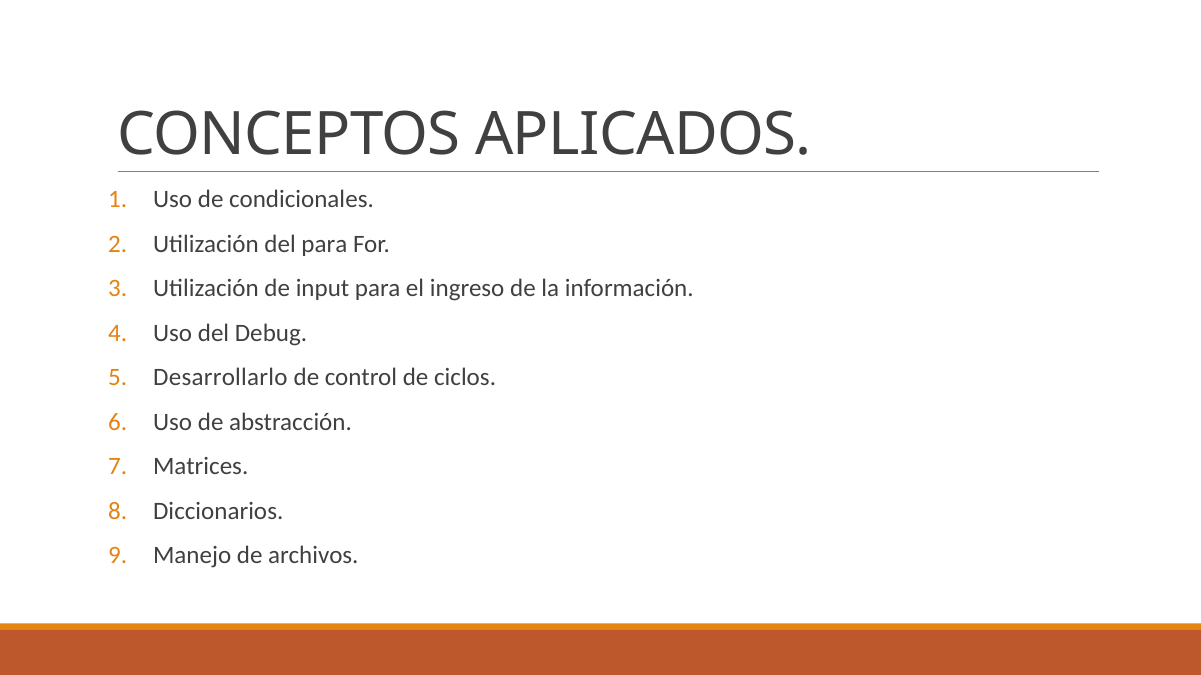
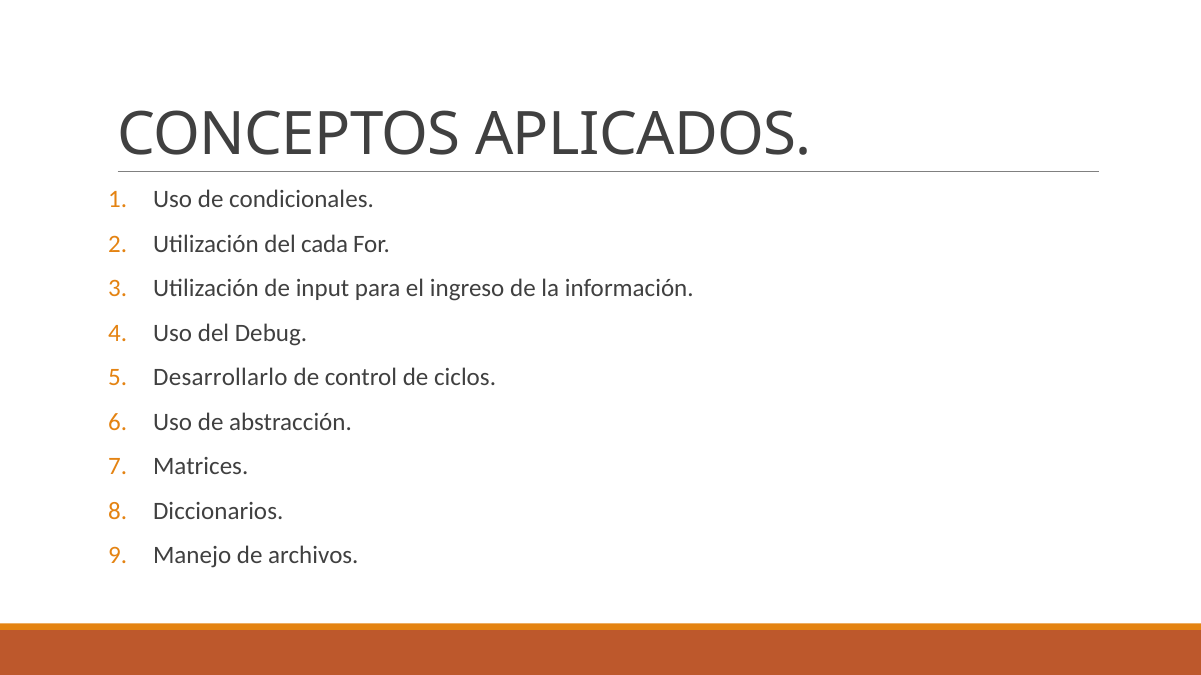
del para: para -> cada
